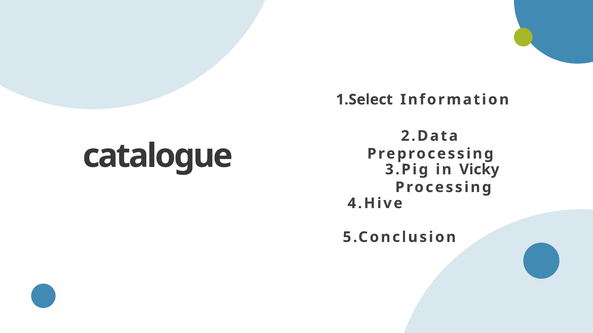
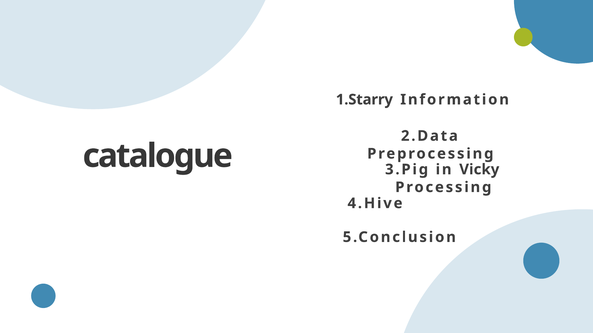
1.Select: 1.Select -> 1.Starry
